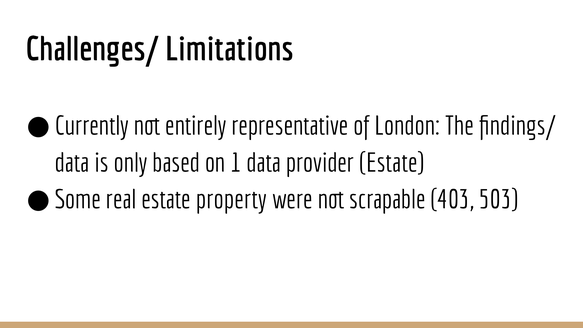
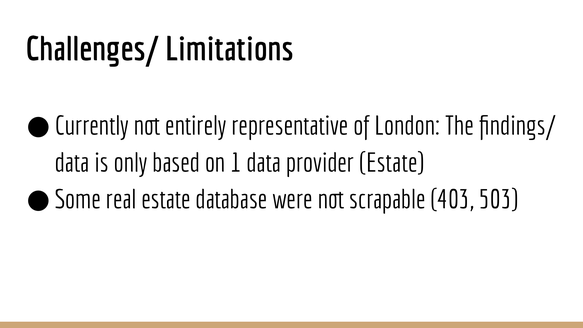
property: property -> database
